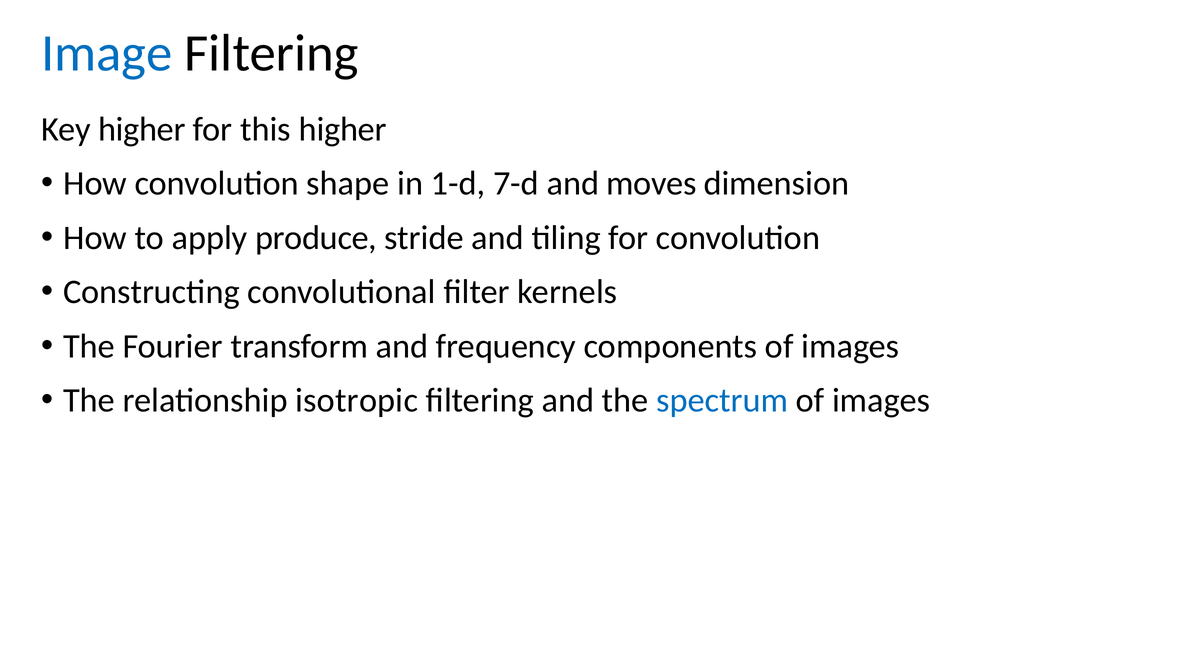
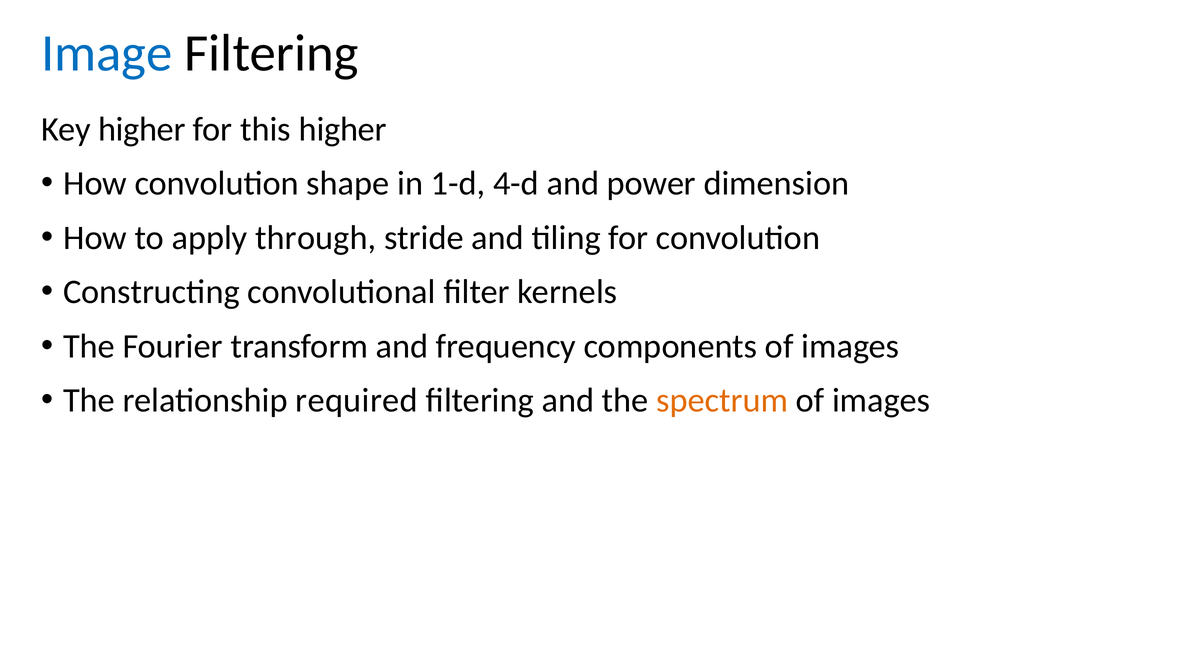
7-d: 7-d -> 4-d
moves: moves -> power
produce: produce -> through
isotropic: isotropic -> required
spectrum colour: blue -> orange
